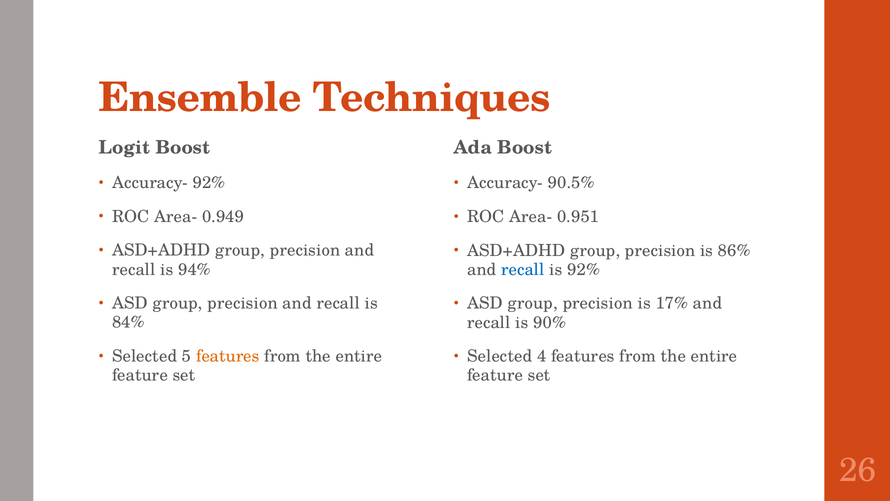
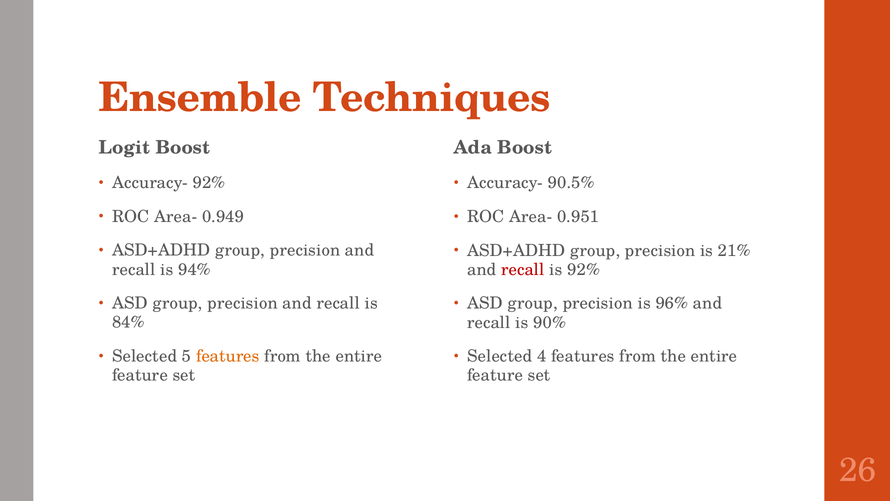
86%: 86% -> 21%
recall at (523, 269) colour: blue -> red
17%: 17% -> 96%
